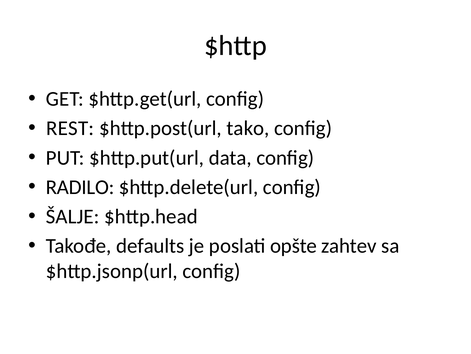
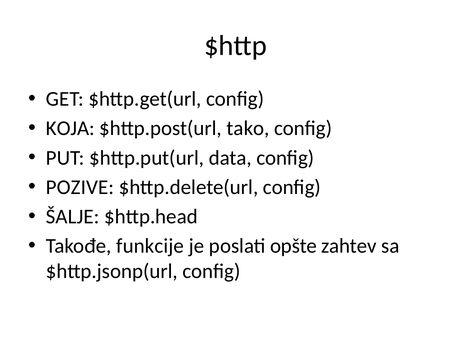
REST: REST -> KOJA
RADILO: RADILO -> POZIVE
defaults: defaults -> funkcije
